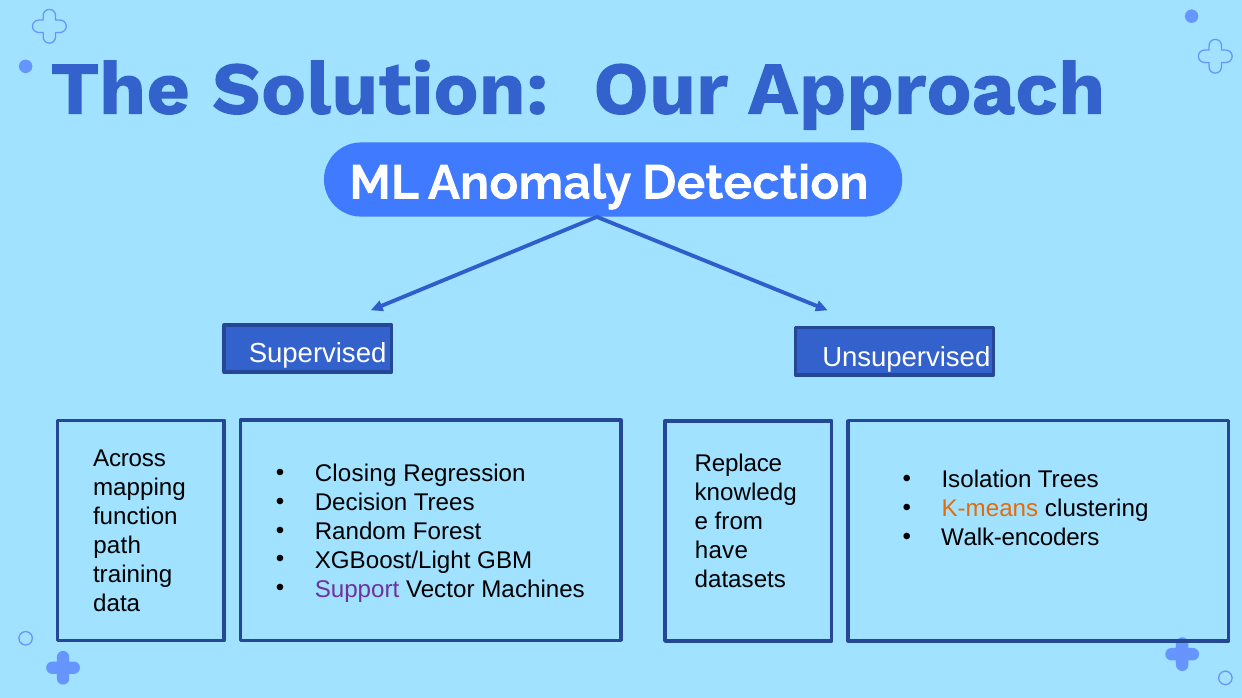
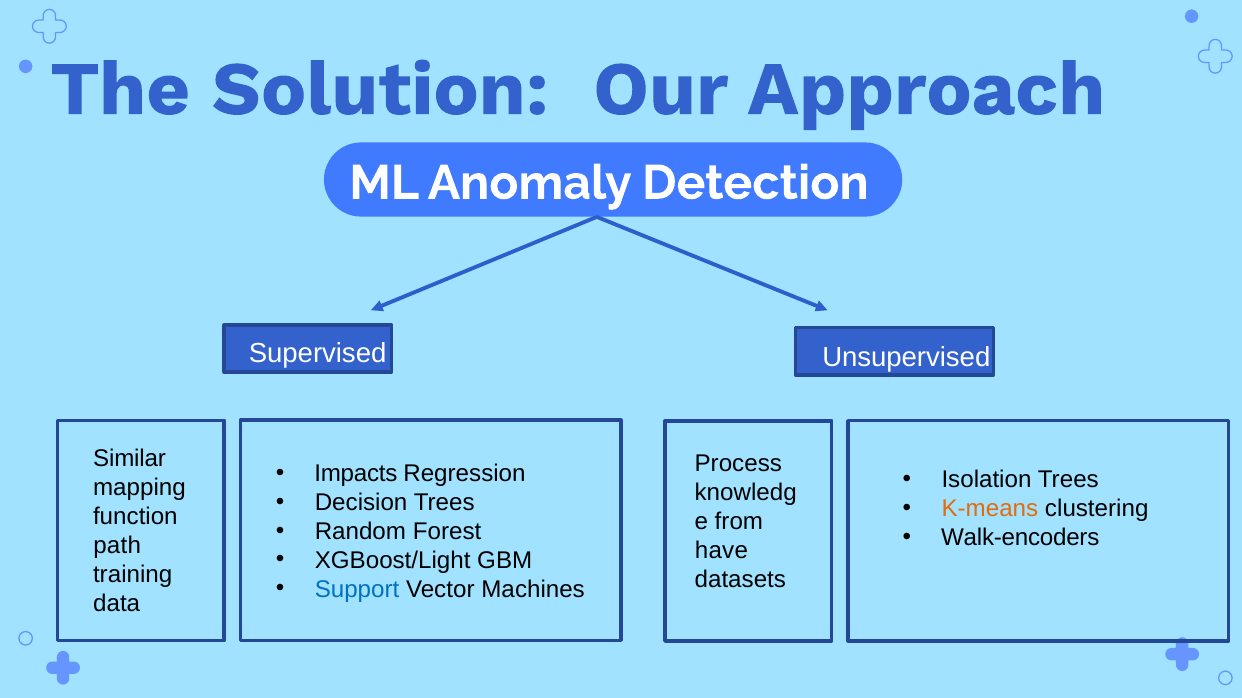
Across: Across -> Similar
Replace: Replace -> Process
Closing: Closing -> Impacts
Support colour: purple -> blue
